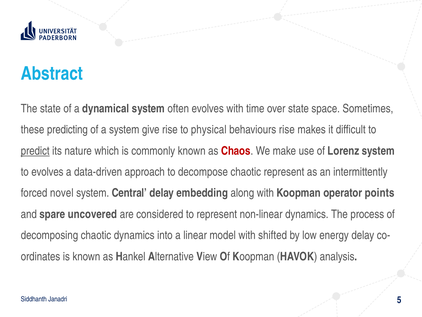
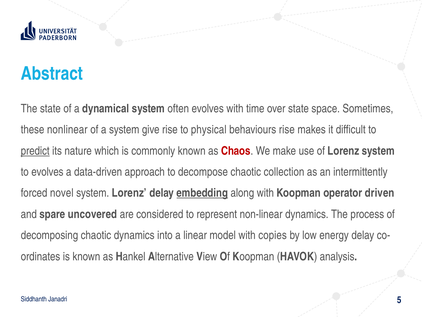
predicting: predicting -> nonlinear
chaotic represent: represent -> collection
system Central: Central -> Lorenz
embedding underline: none -> present
points: points -> driven
shifted: shifted -> copies
